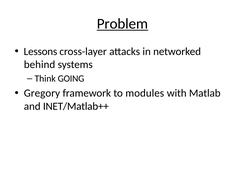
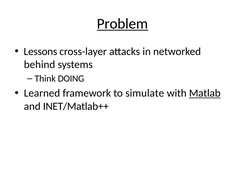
GOING: GOING -> DOING
Gregory: Gregory -> Learned
modules: modules -> simulate
Matlab underline: none -> present
